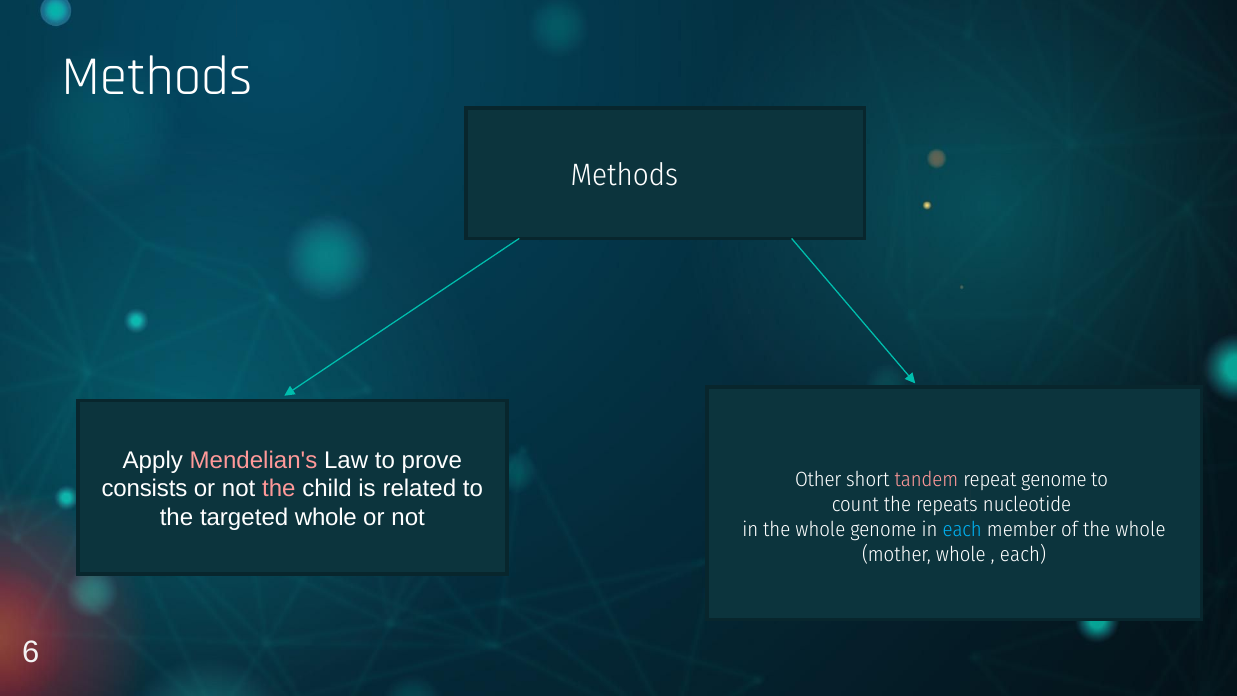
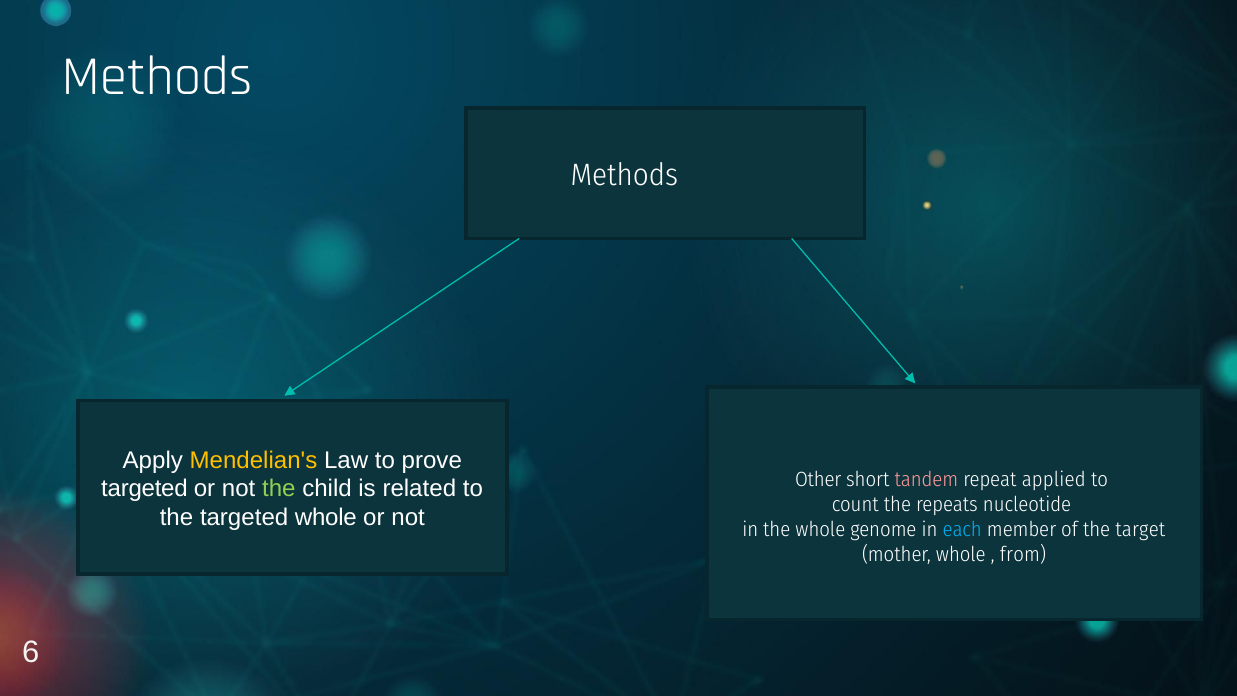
Mendelian's colour: pink -> yellow
repeat genome: genome -> applied
consists at (144, 489): consists -> targeted
the at (279, 489) colour: pink -> light green
of the whole: whole -> target
each at (1023, 554): each -> from
